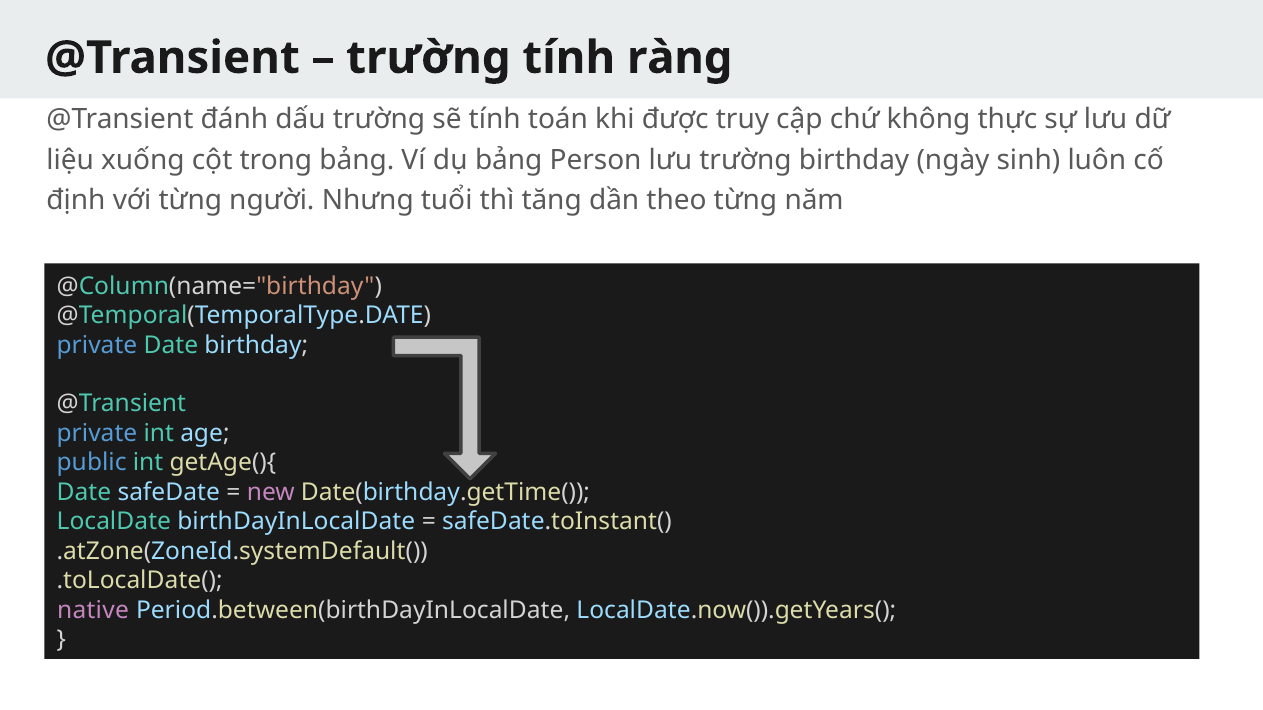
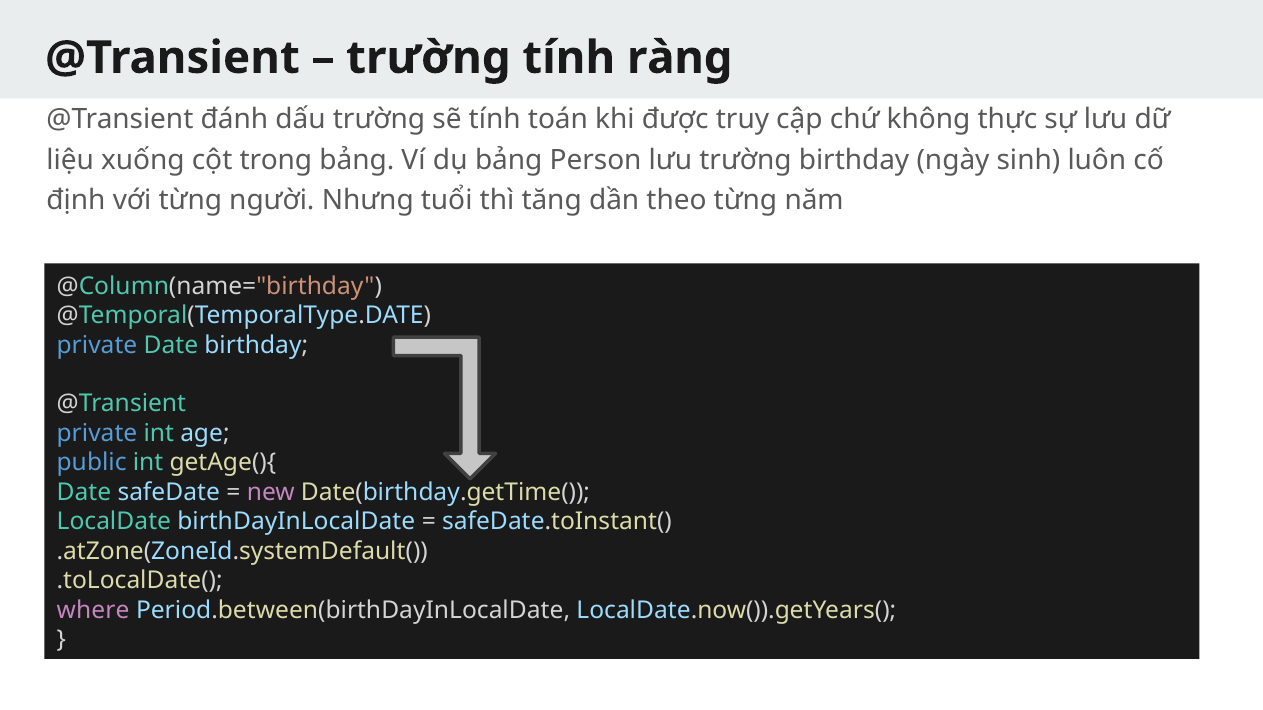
native: native -> where
